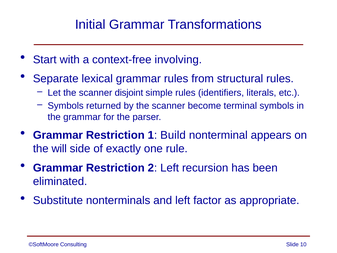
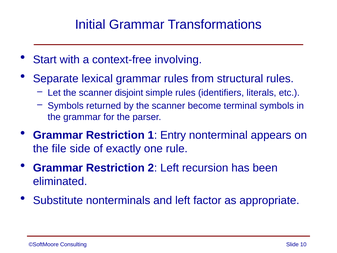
Build: Build -> Entry
will: will -> file
